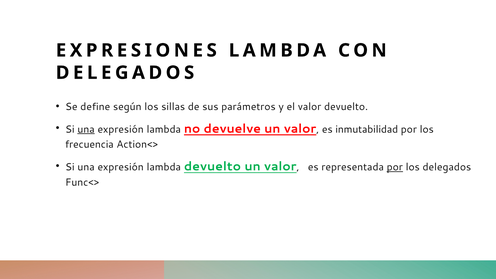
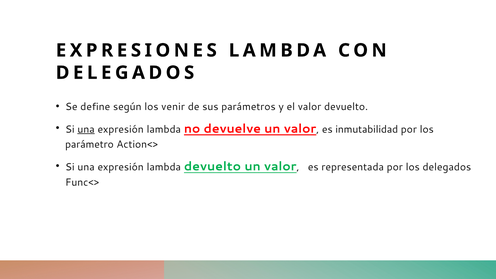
sillas: sillas -> venir
frecuencia: frecuencia -> parámetro
por at (395, 167) underline: present -> none
